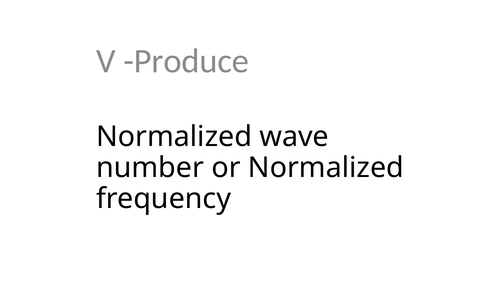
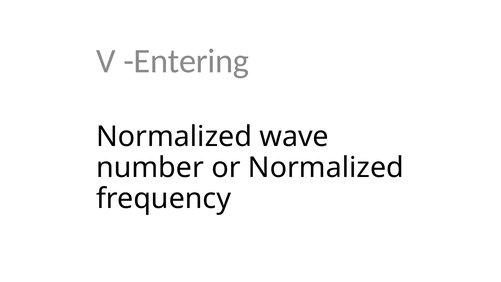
Produce: Produce -> Entering
